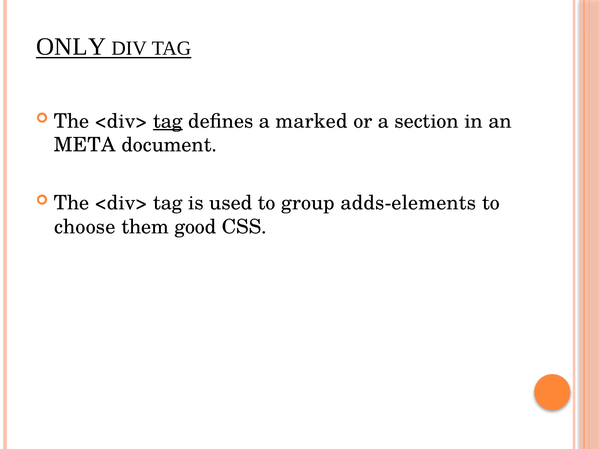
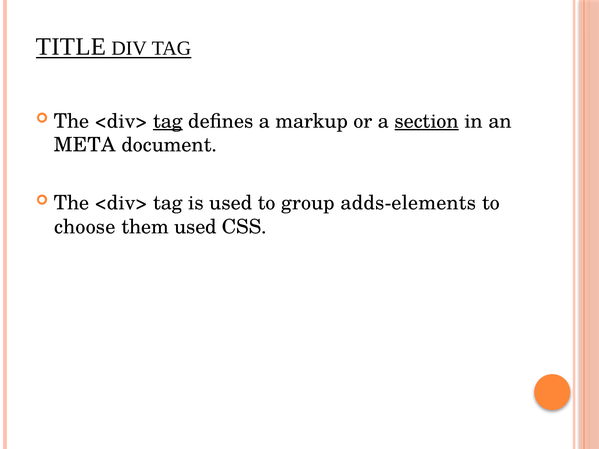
ONLY: ONLY -> TITLE
marked: marked -> markup
section underline: none -> present
them good: good -> used
